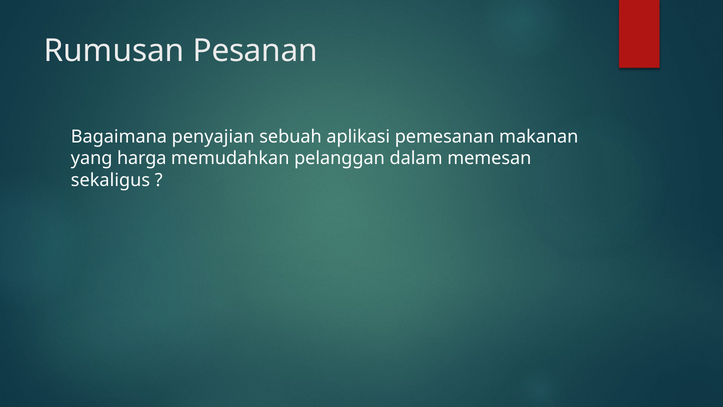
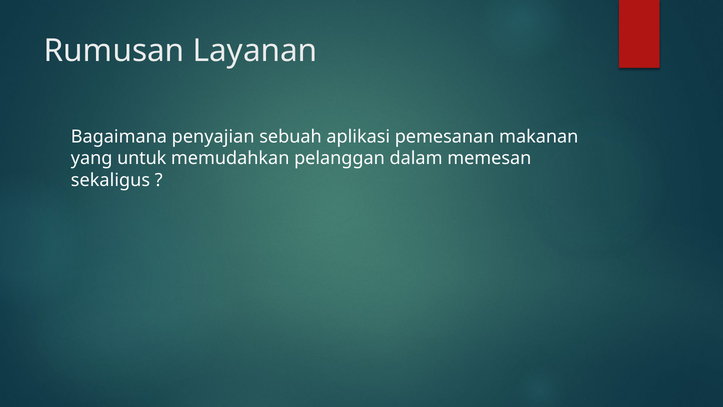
Pesanan: Pesanan -> Layanan
harga: harga -> untuk
